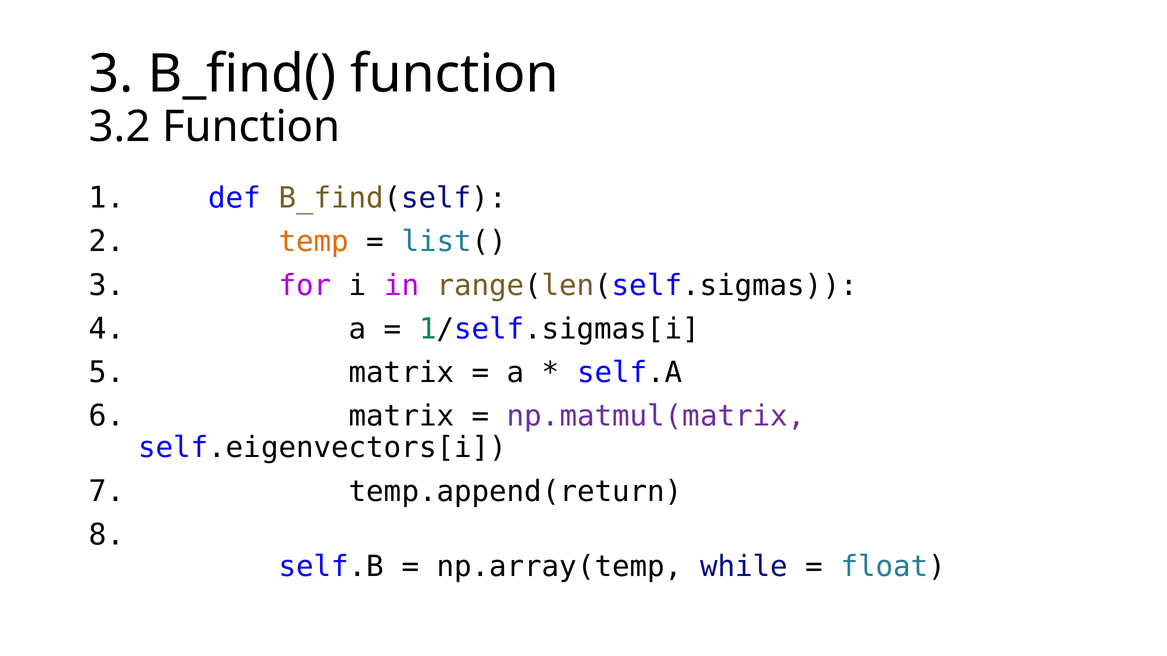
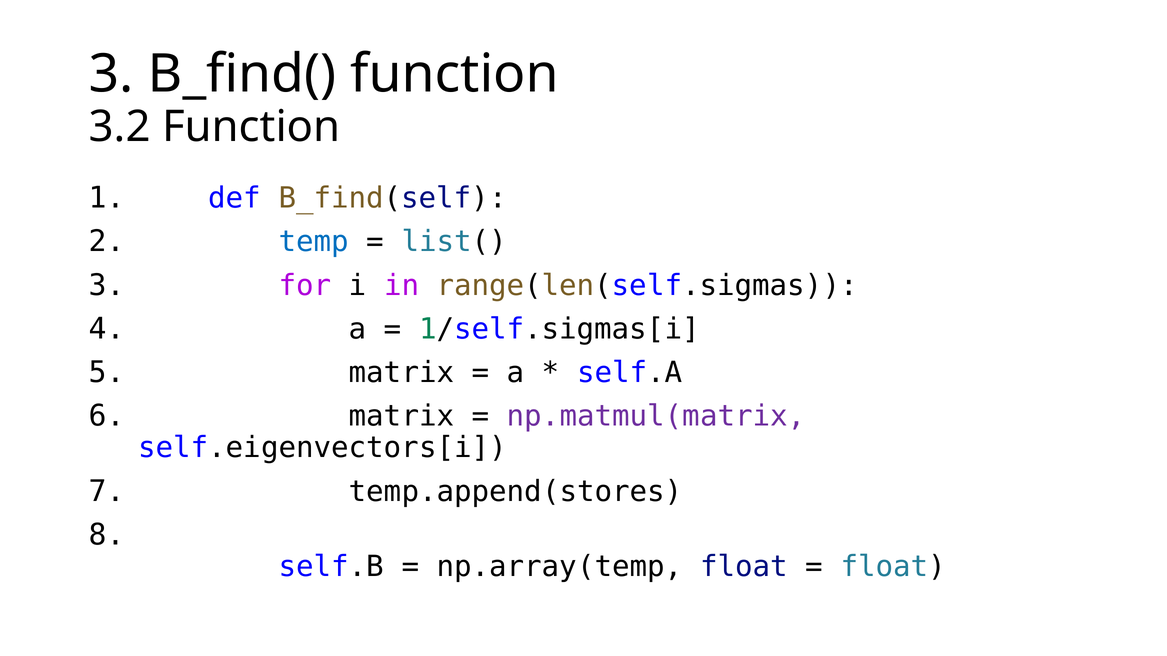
temp colour: orange -> blue
temp.append(return: temp.append(return -> temp.append(stores
np.array(temp while: while -> float
